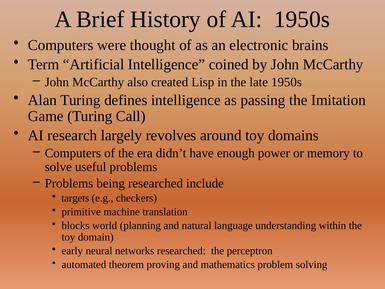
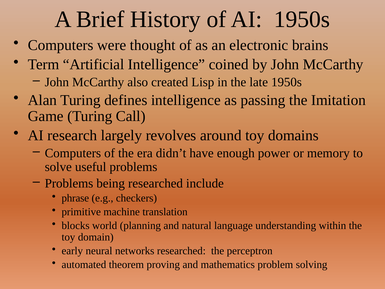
targets: targets -> phrase
